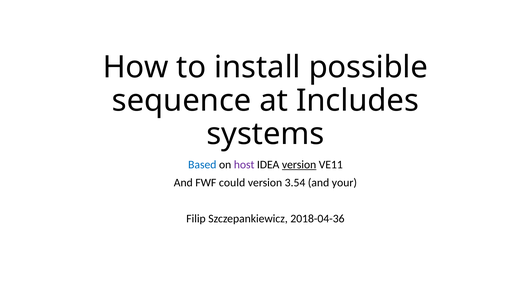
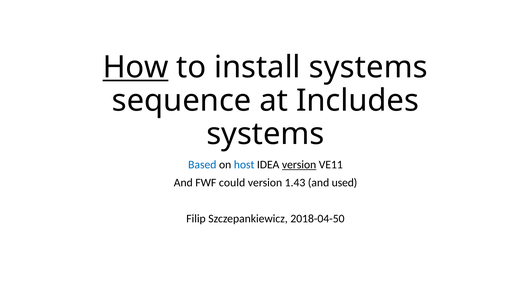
How underline: none -> present
install possible: possible -> systems
host colour: purple -> blue
3.54: 3.54 -> 1.43
your: your -> used
2018-04-36: 2018-04-36 -> 2018-04-50
